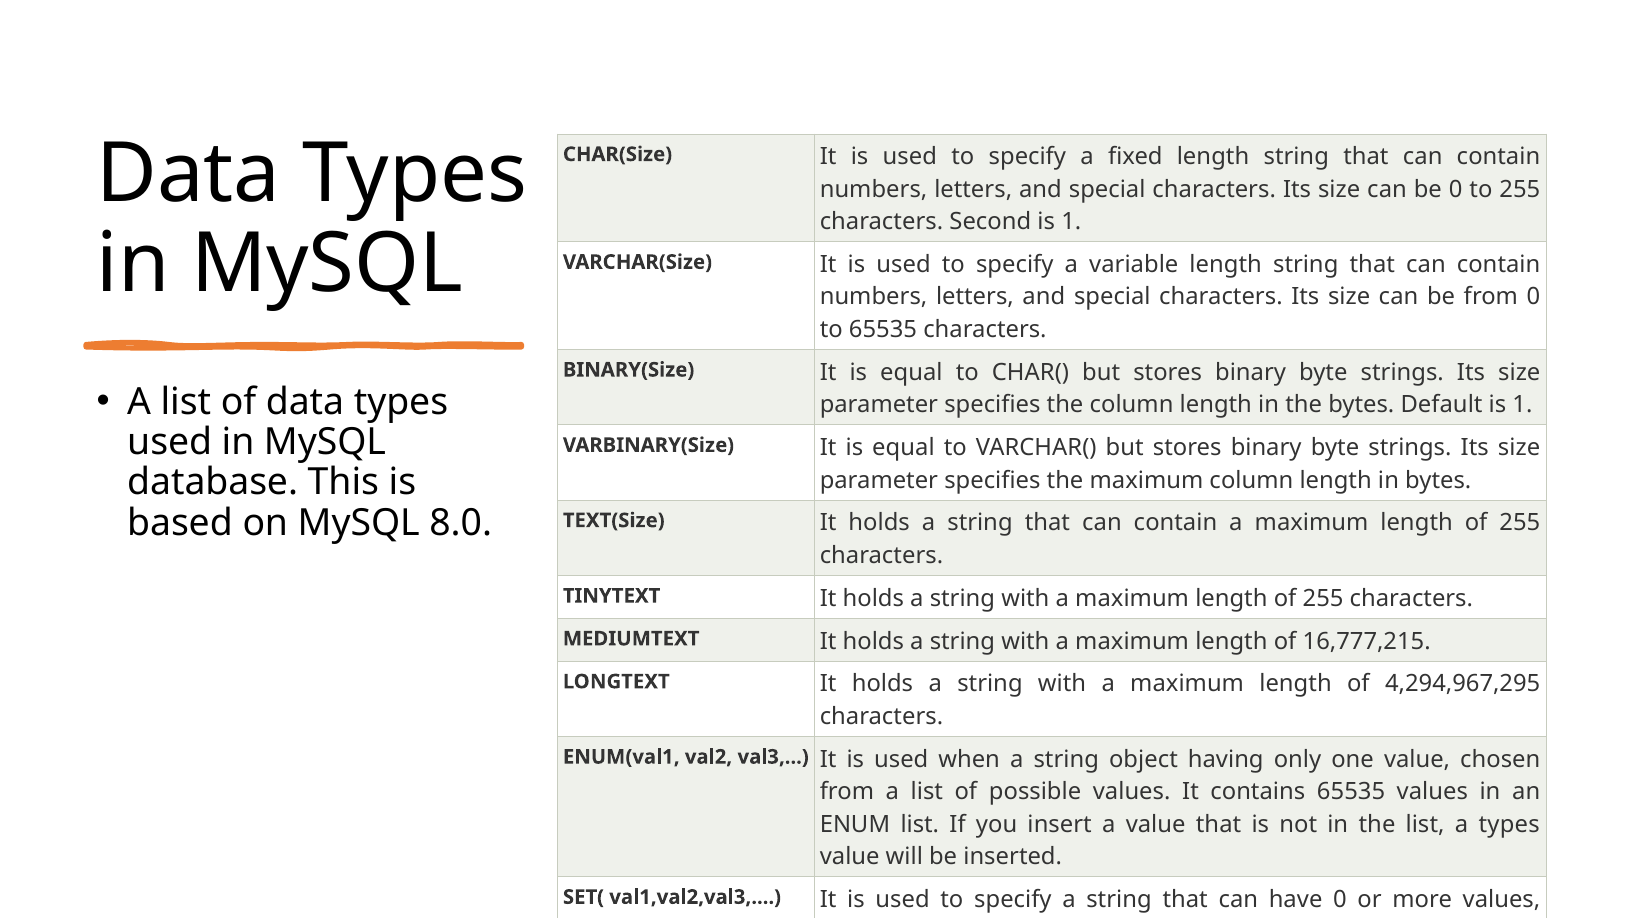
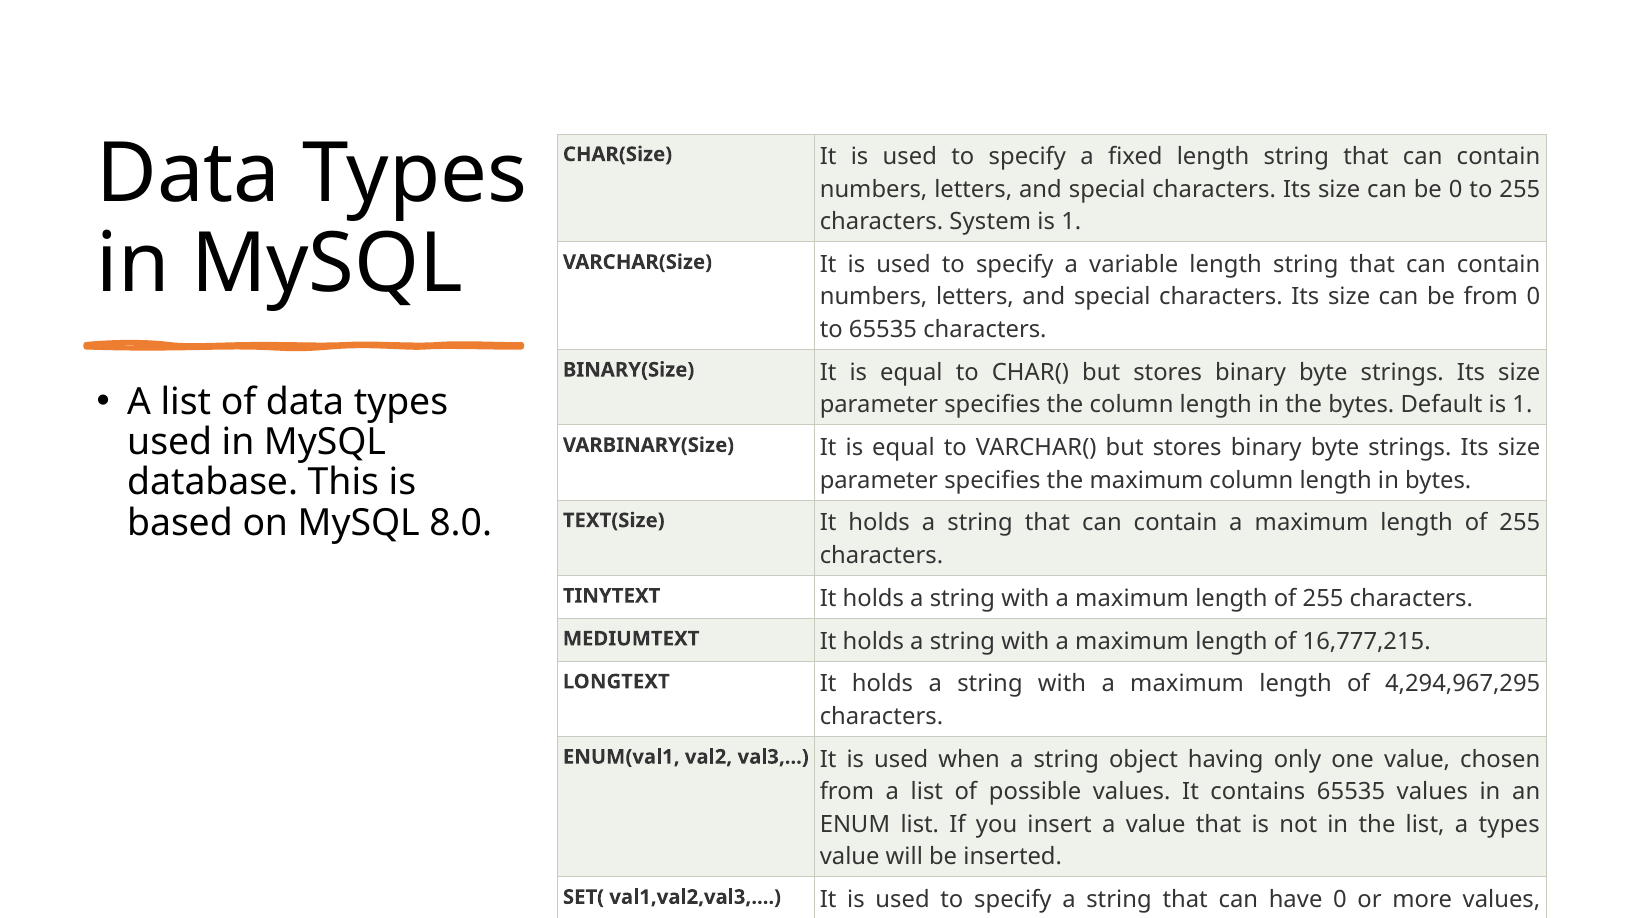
Second: Second -> System
